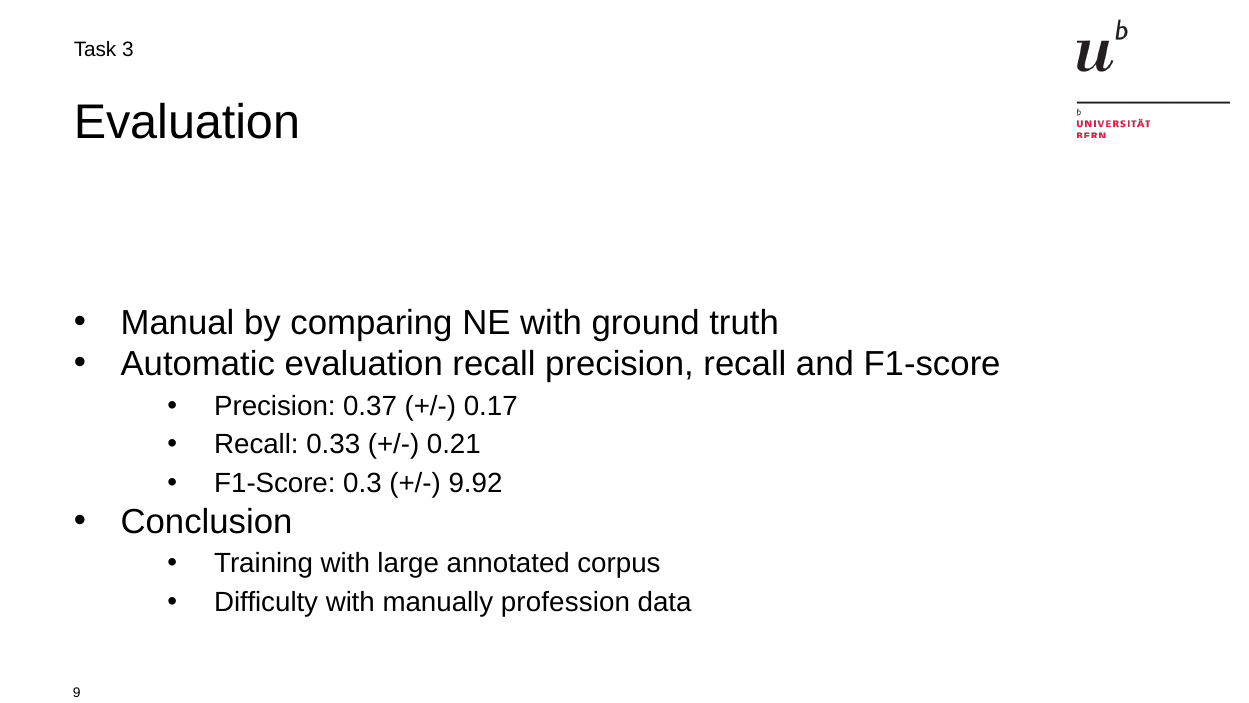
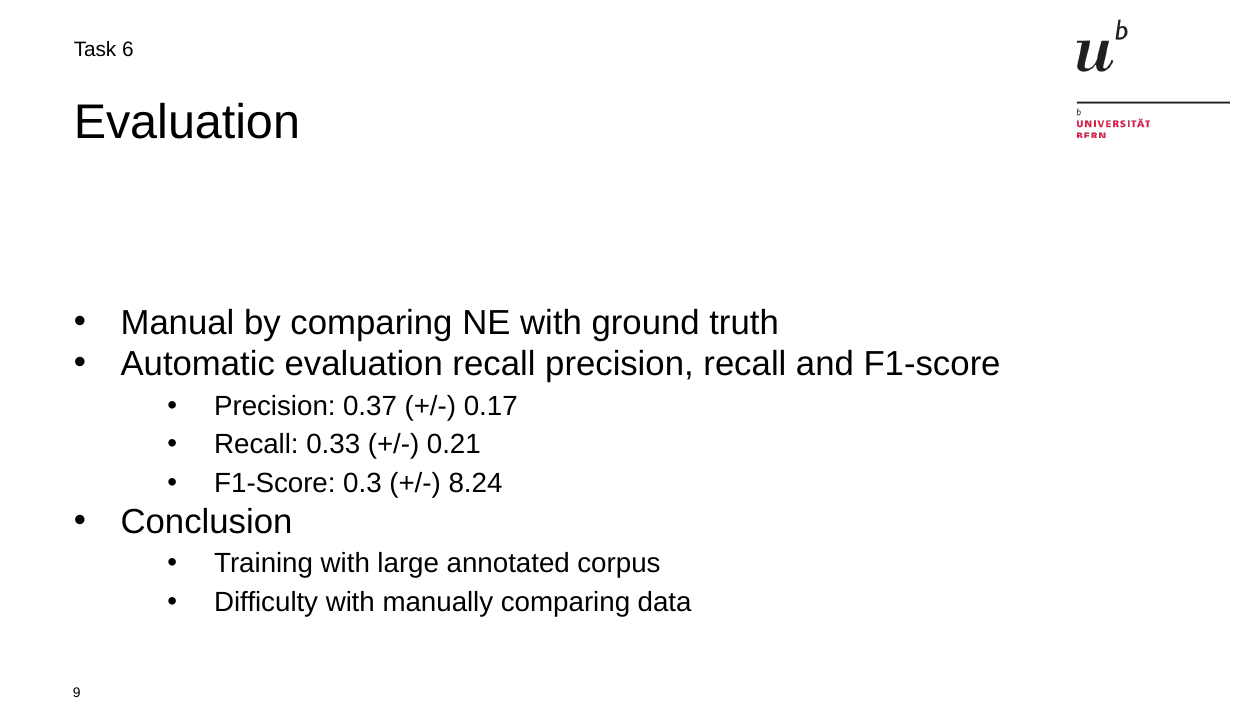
3: 3 -> 6
9.92: 9.92 -> 8.24
manually profession: profession -> comparing
